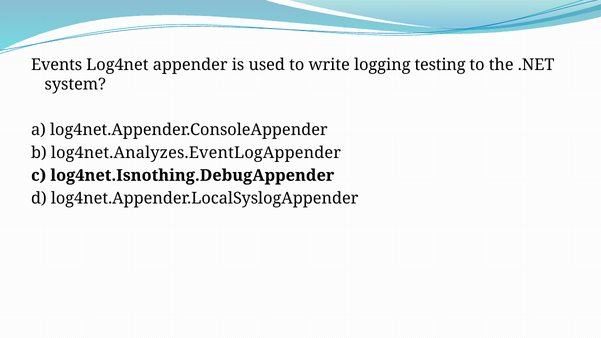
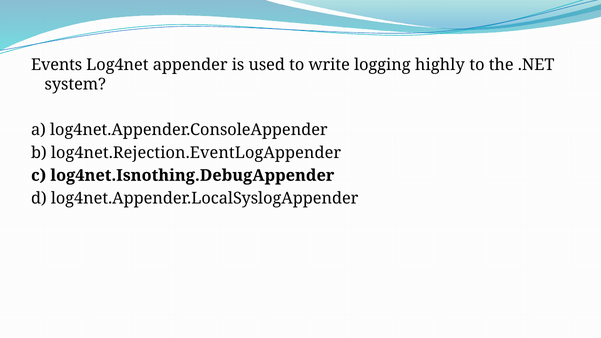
testing: testing -> highly
log4net.Analyzes.EventLogAppender: log4net.Analyzes.EventLogAppender -> log4net.Rejection.EventLogAppender
